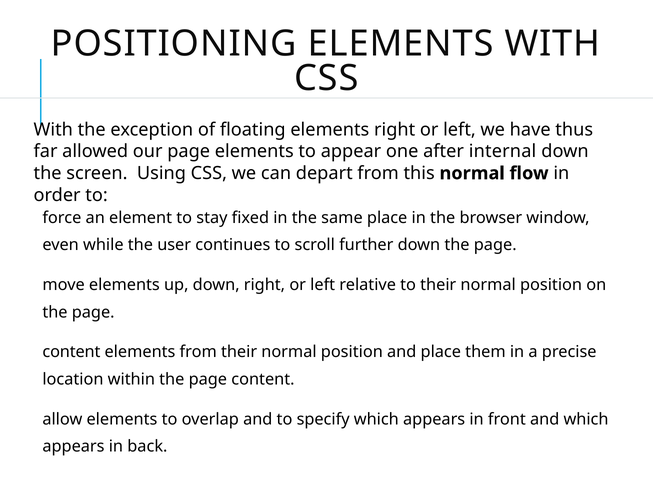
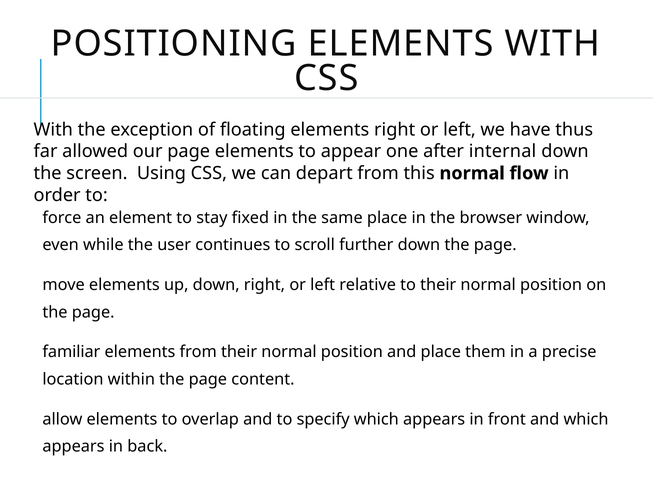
content at (71, 352): content -> familiar
